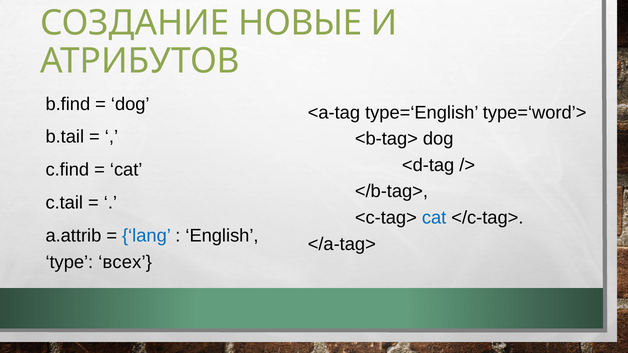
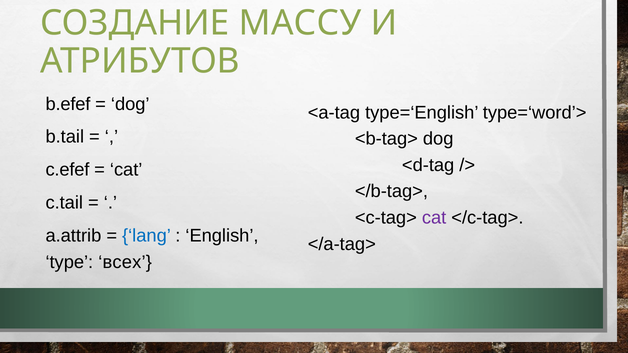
НОВЫЕ: НОВЫЕ -> МАССУ
b.find: b.find -> b.efef
c.find: c.find -> c.efef
cat at (434, 218) colour: blue -> purple
